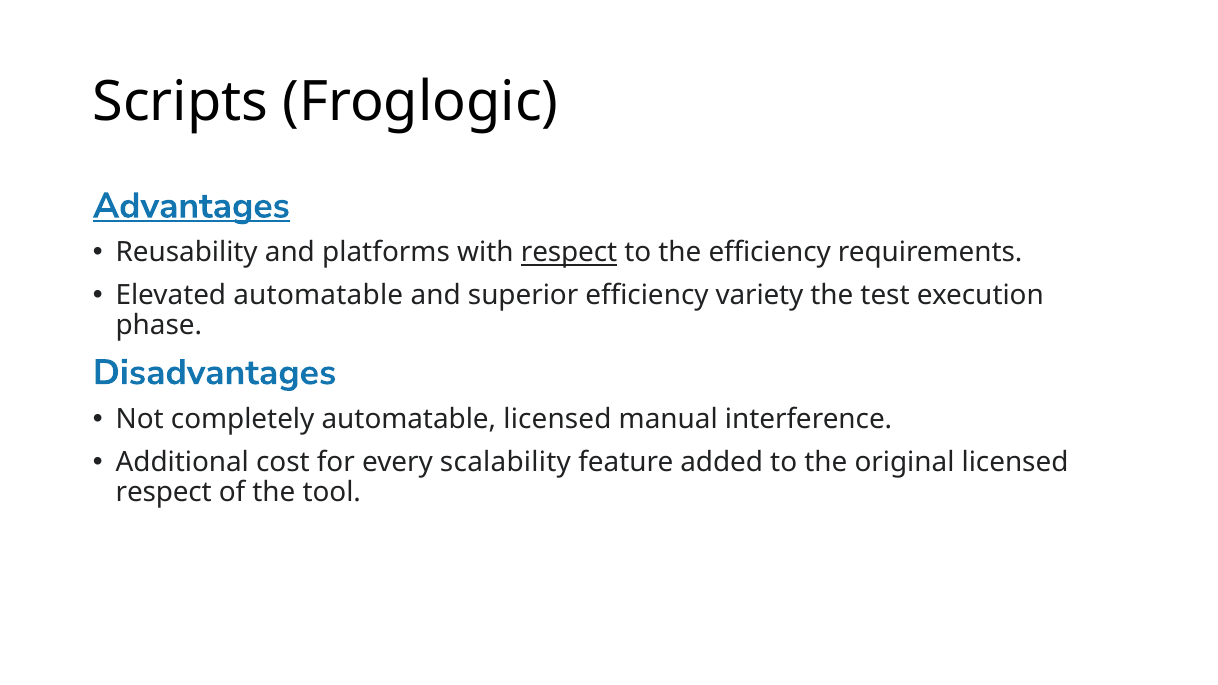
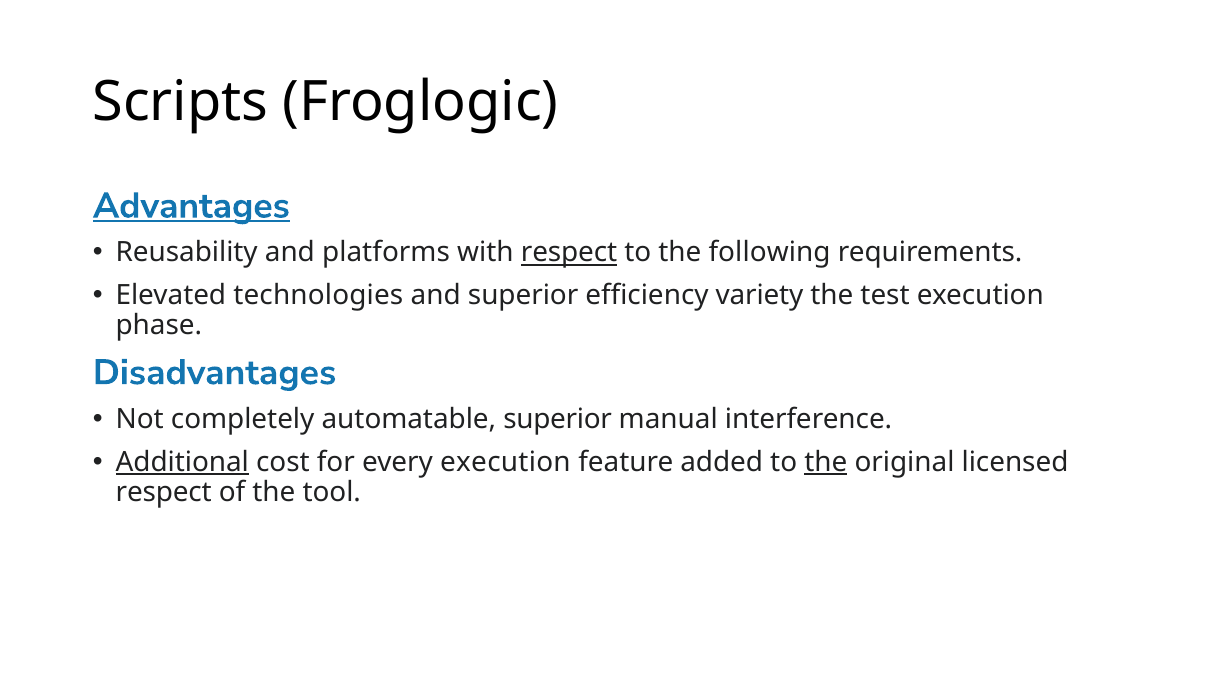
the efficiency: efficiency -> following
Elevated automatable: automatable -> technologies
automatable licensed: licensed -> superior
Additional underline: none -> present
every scalability: scalability -> execution
the at (826, 462) underline: none -> present
